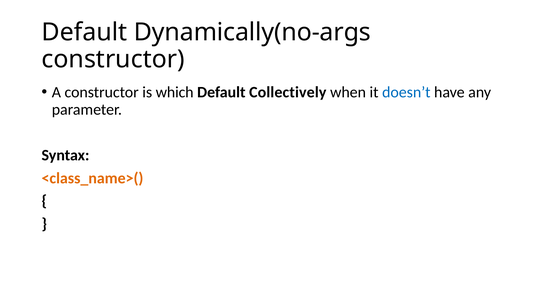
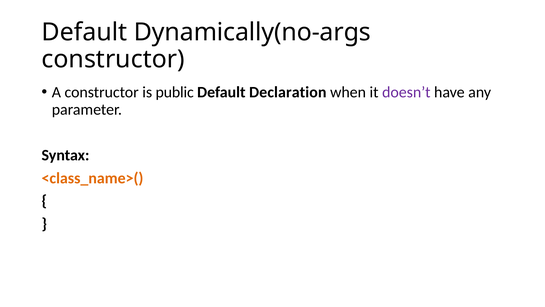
which: which -> public
Collectively: Collectively -> Declaration
doesn’t colour: blue -> purple
